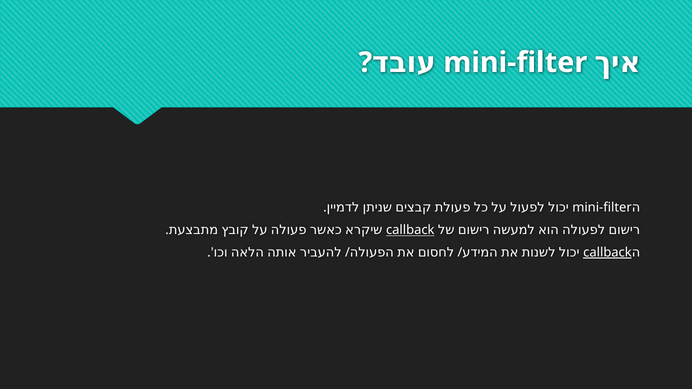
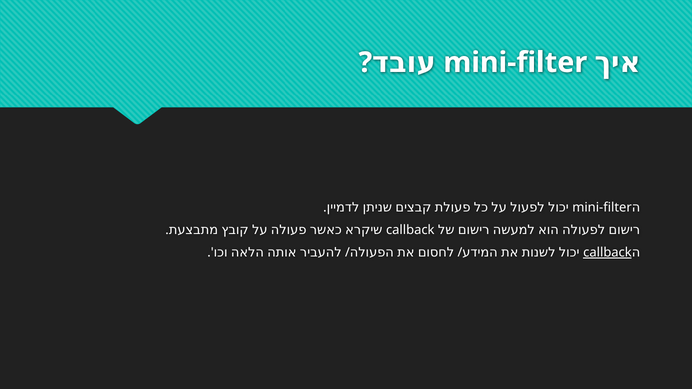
callback at (410, 230) underline: present -> none
